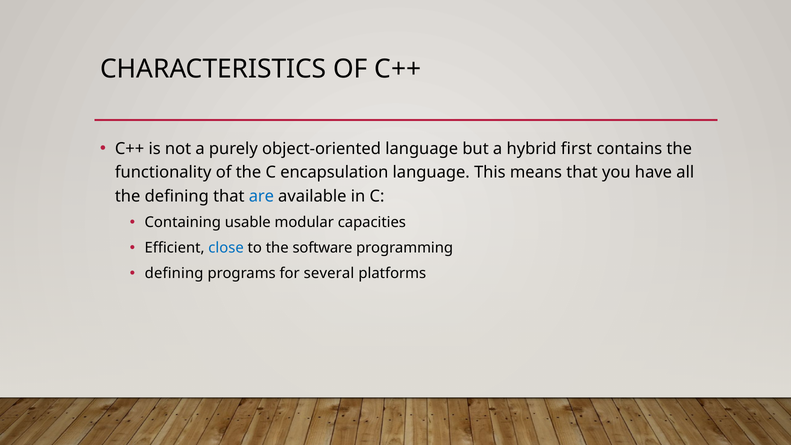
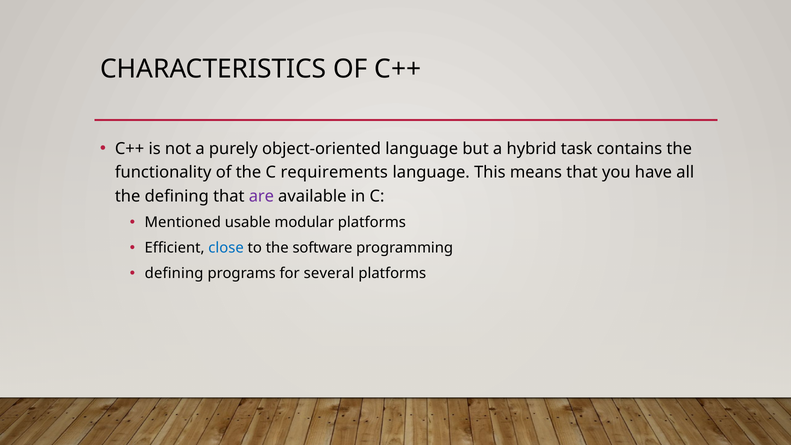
first: first -> task
encapsulation: encapsulation -> requirements
are colour: blue -> purple
Containing: Containing -> Mentioned
modular capacities: capacities -> platforms
